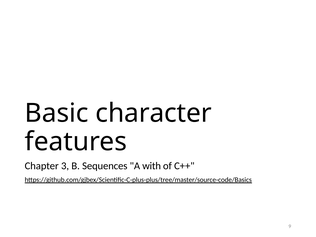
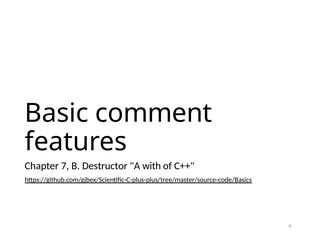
character: character -> comment
3: 3 -> 7
Sequences: Sequences -> Destructor
